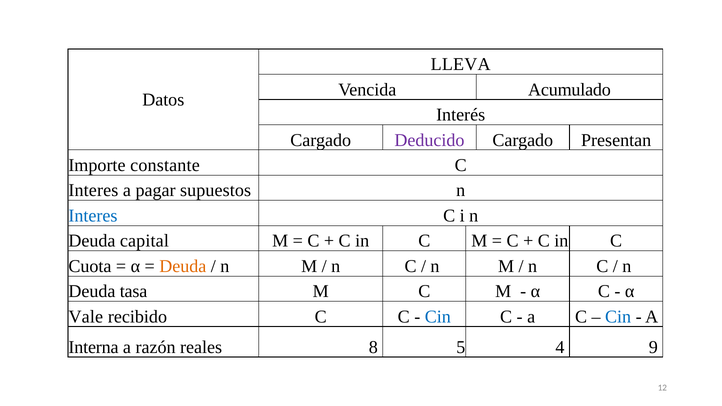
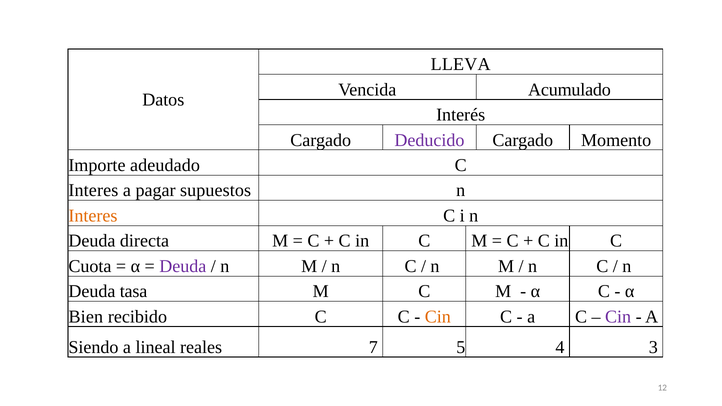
Presentan: Presentan -> Momento
constante: constante -> adeudado
Interes at (93, 216) colour: blue -> orange
capital: capital -> directa
Deuda at (183, 266) colour: orange -> purple
Vale: Vale -> Bien
Cin at (438, 317) colour: blue -> orange
Cin at (618, 317) colour: blue -> purple
Interna: Interna -> Siendo
razón: razón -> lineal
8: 8 -> 7
9: 9 -> 3
